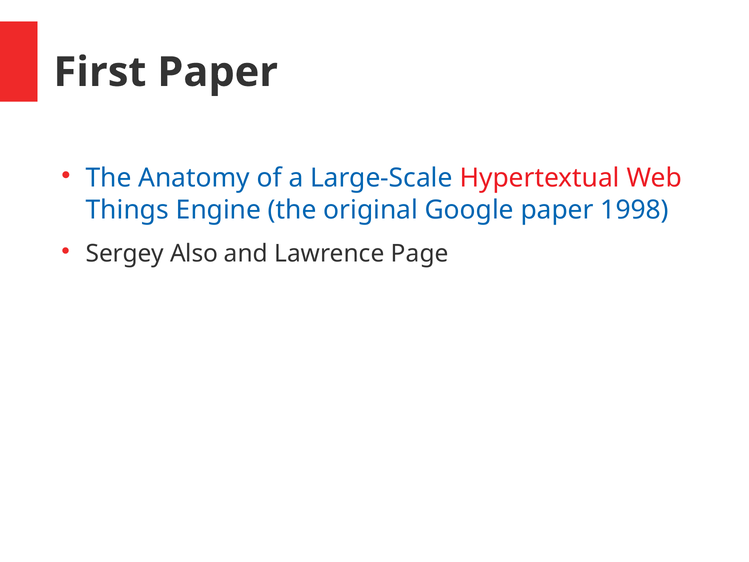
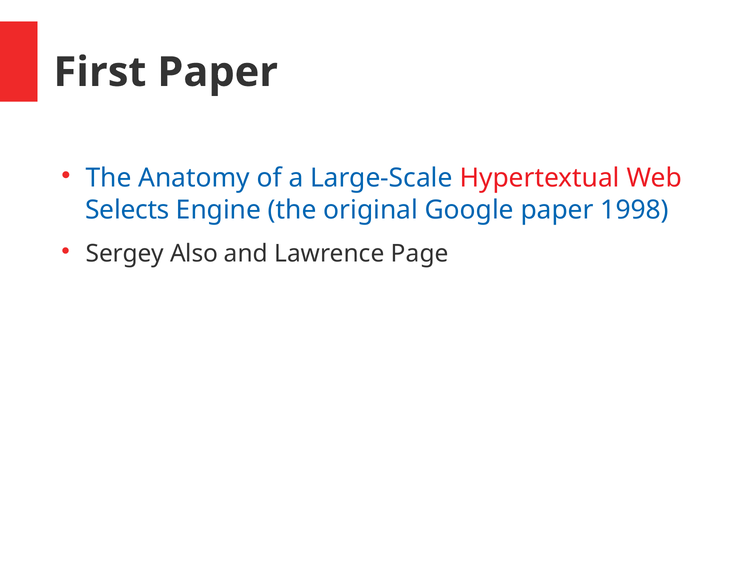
Things: Things -> Selects
